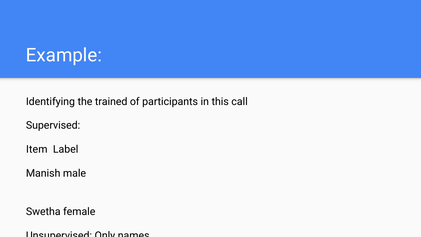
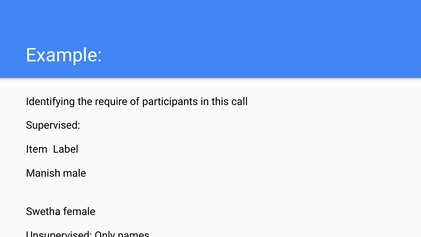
trained: trained -> require
